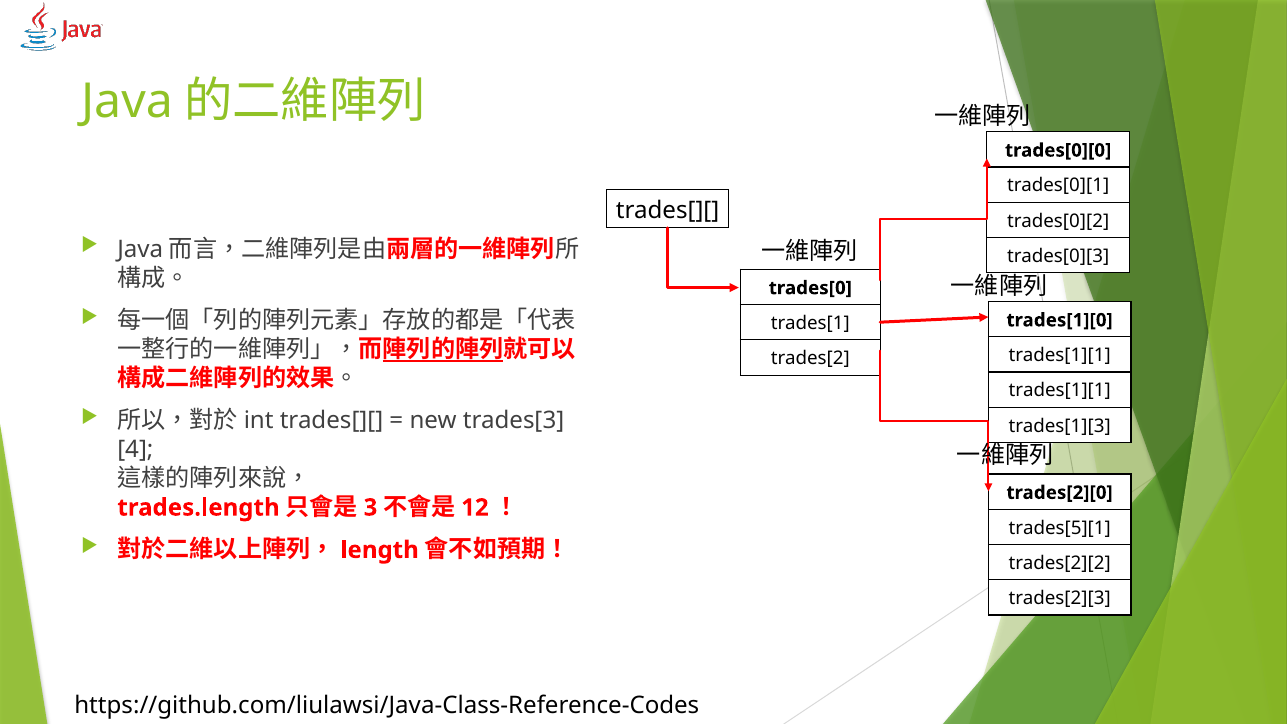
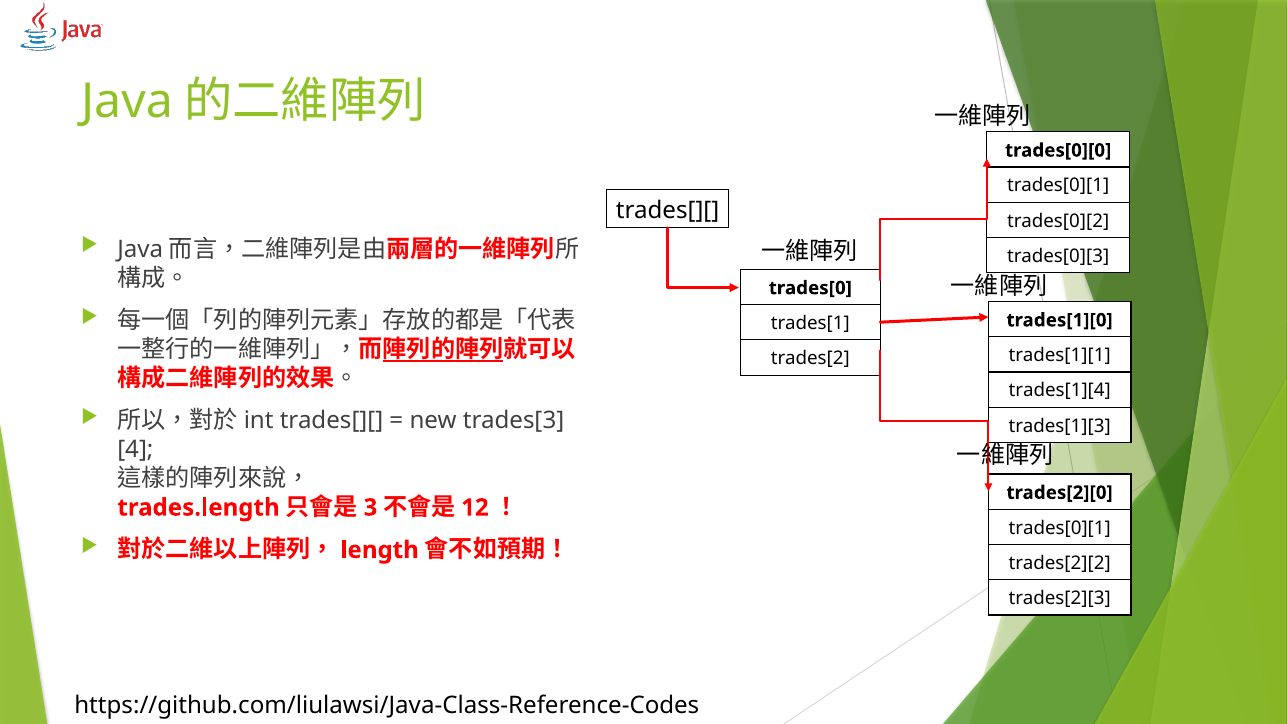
trades[1][1 at (1060, 391): trades[1][1 -> trades[1][4
trades[5][1 at (1060, 528): trades[5][1 -> trades[0][1
